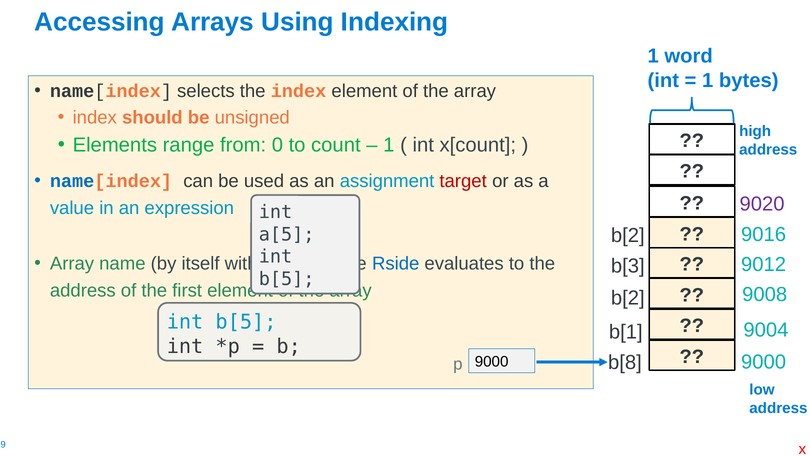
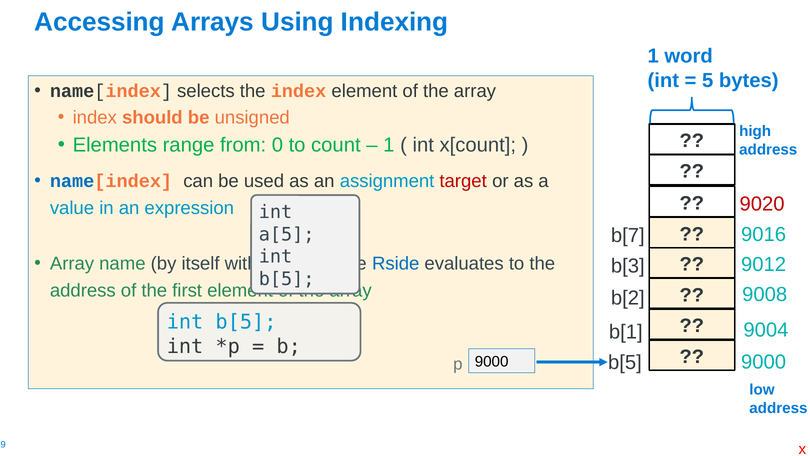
1 at (708, 80): 1 -> 5
9020 colour: purple -> red
b[2 at (628, 235): b[2 -> b[7
b[8 at (625, 362): b[8 -> b[5
